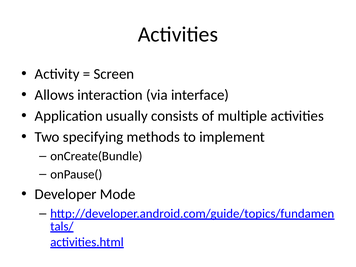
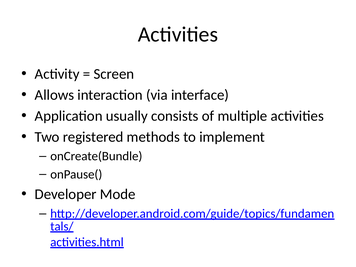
specifying: specifying -> registered
